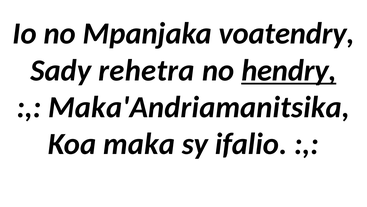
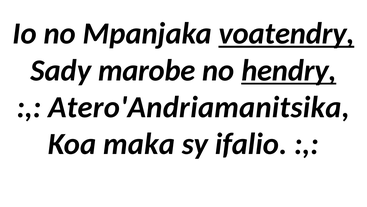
voatendry underline: none -> present
rehetra: rehetra -> marobe
Maka'Andriamanitsika: Maka'Andriamanitsika -> Atero'Andriamanitsika
